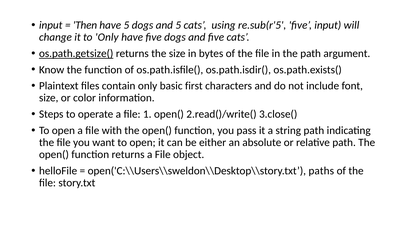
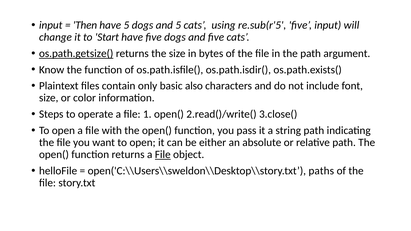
to Only: Only -> Start
first: first -> also
File at (163, 155) underline: none -> present
